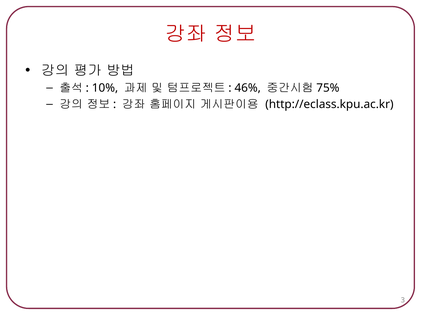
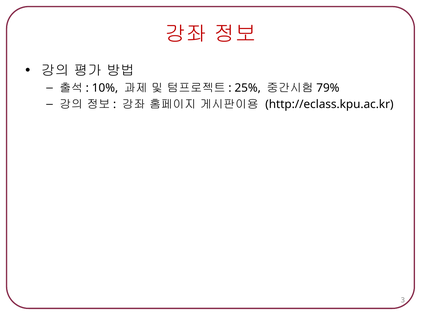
46%: 46% -> 25%
75%: 75% -> 79%
